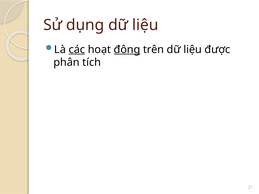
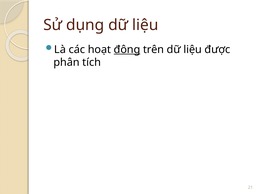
các underline: present -> none
